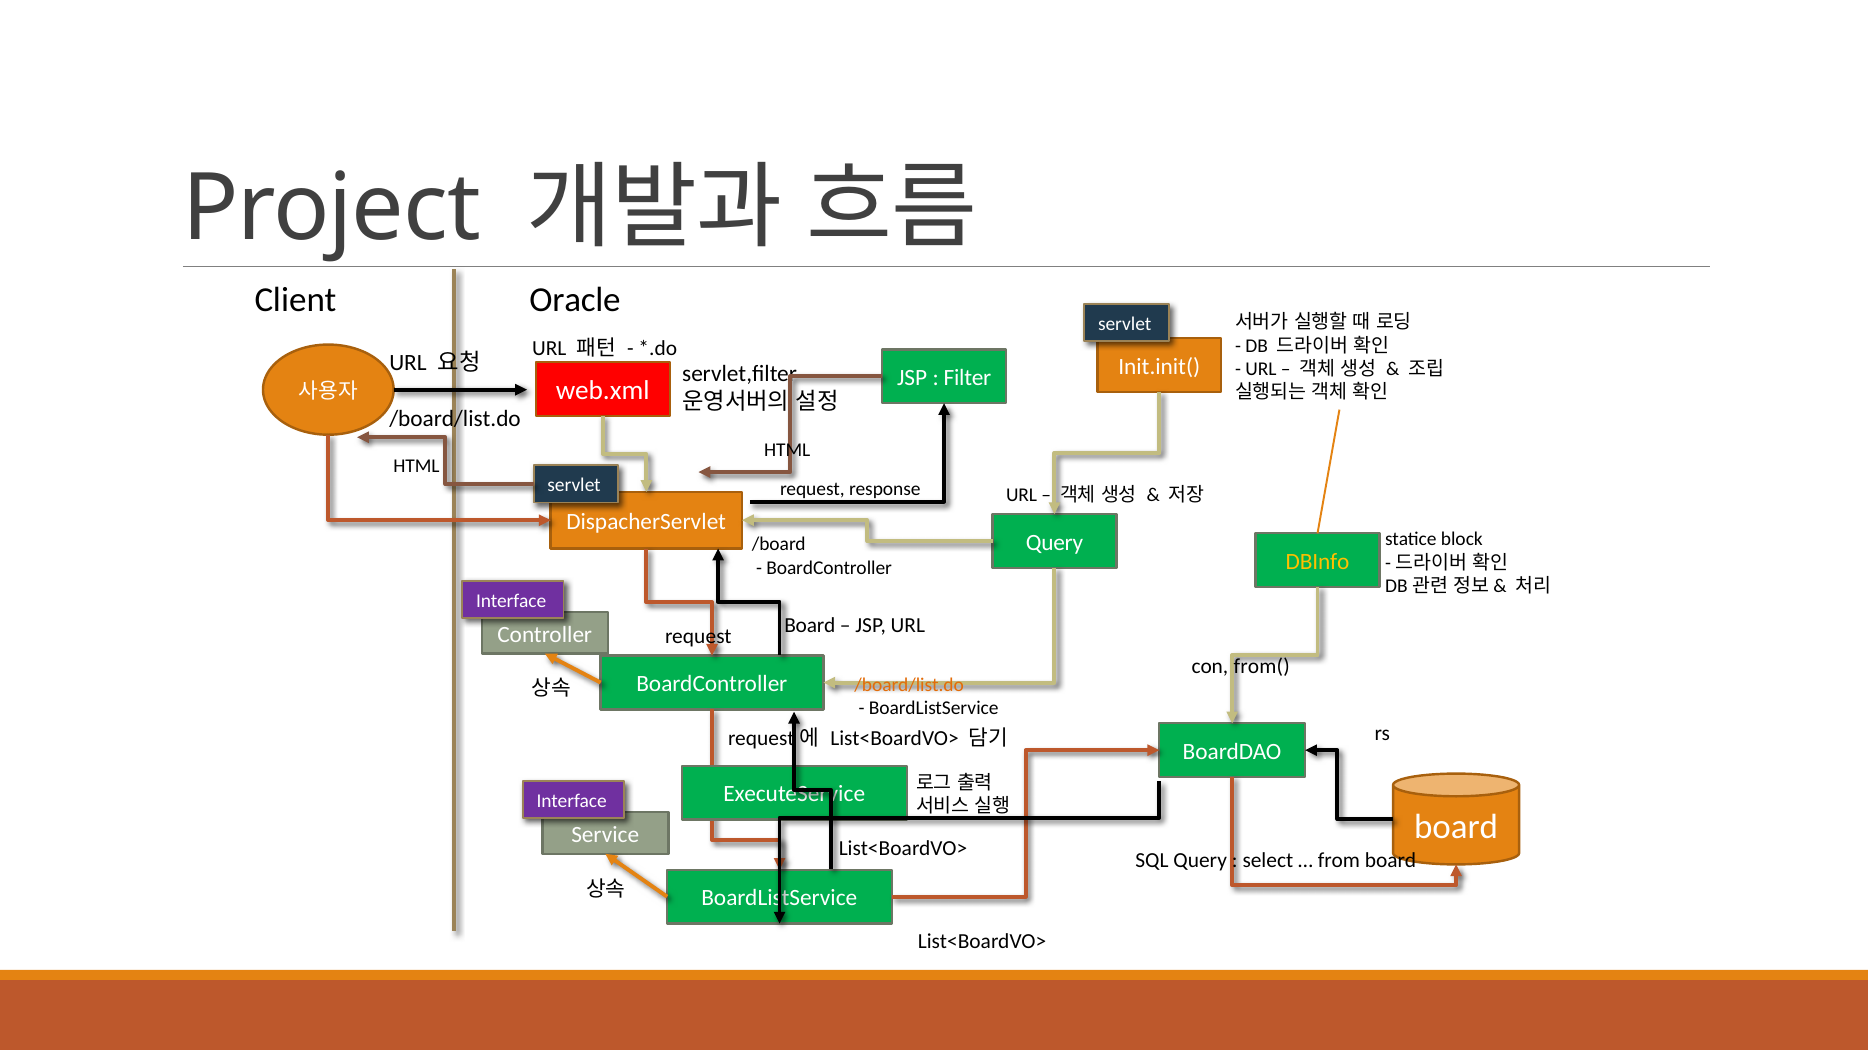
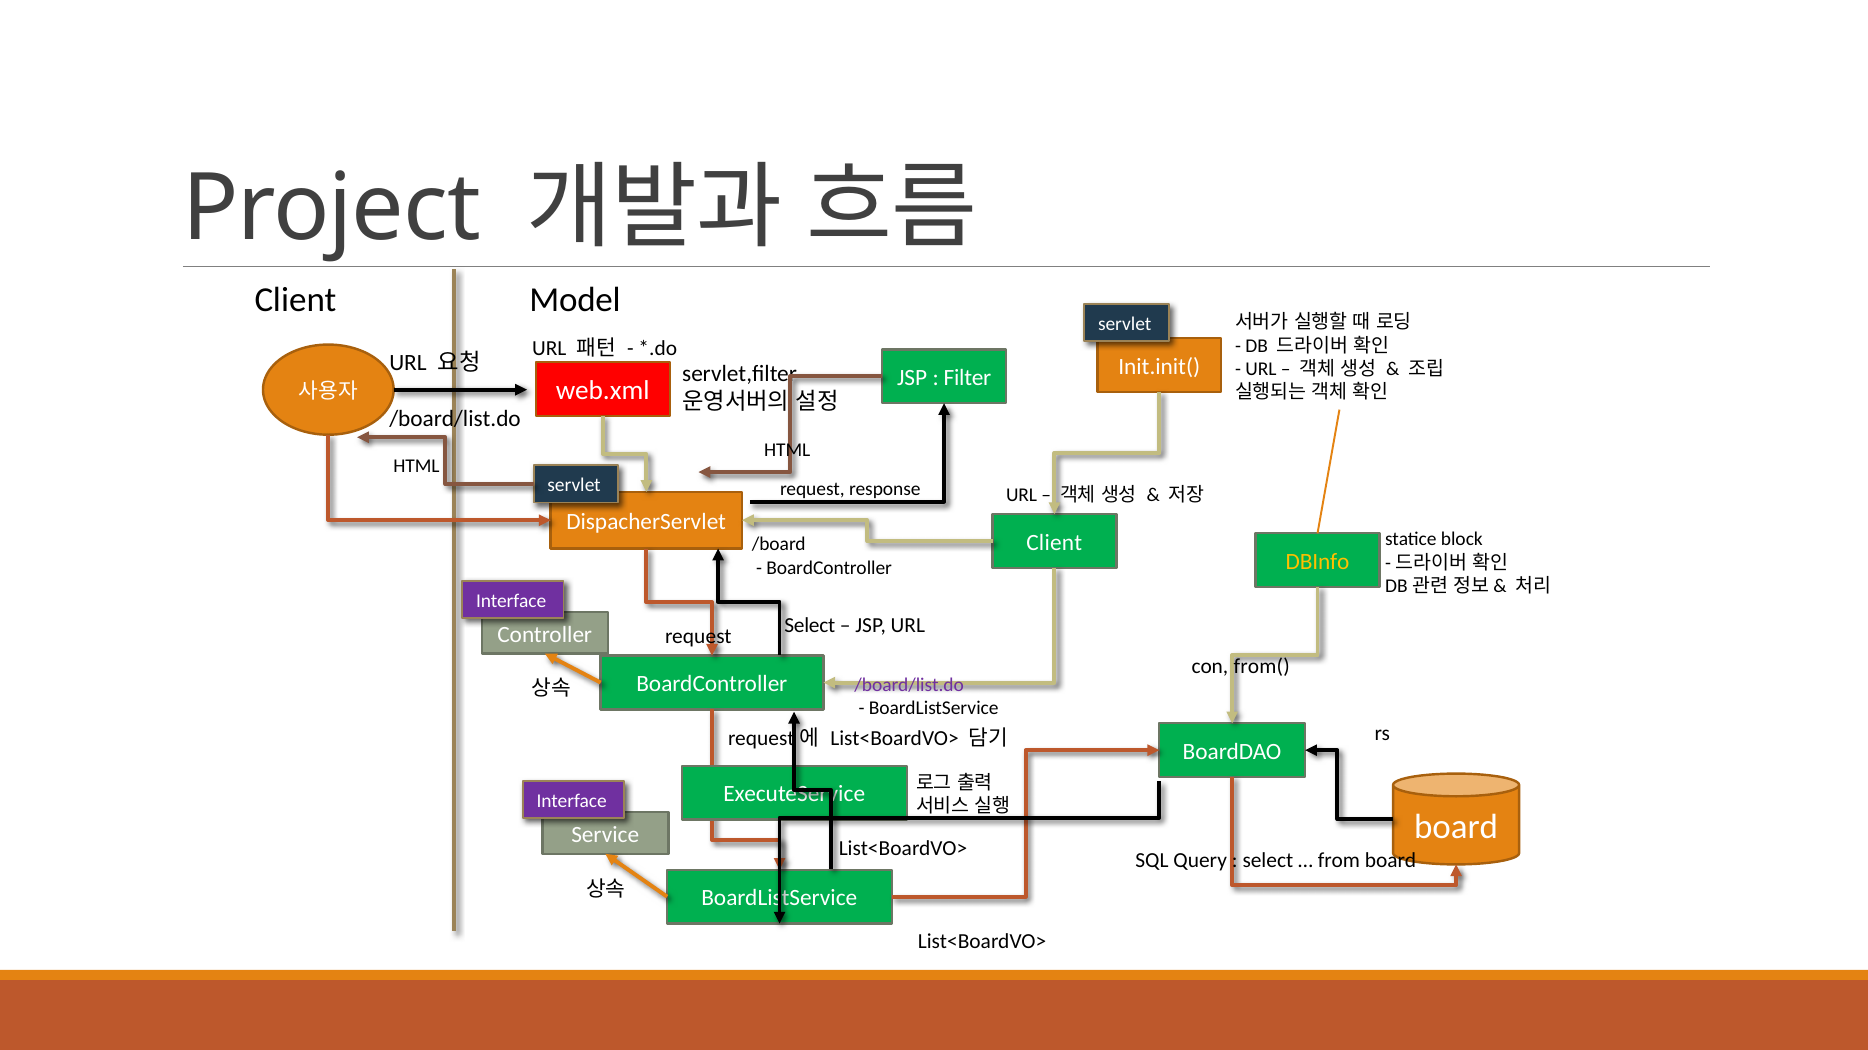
Oracle: Oracle -> Model
Query at (1054, 543): Query -> Client
Board at (810, 626): Board -> Select
/board/list.do at (909, 686) colour: orange -> purple
